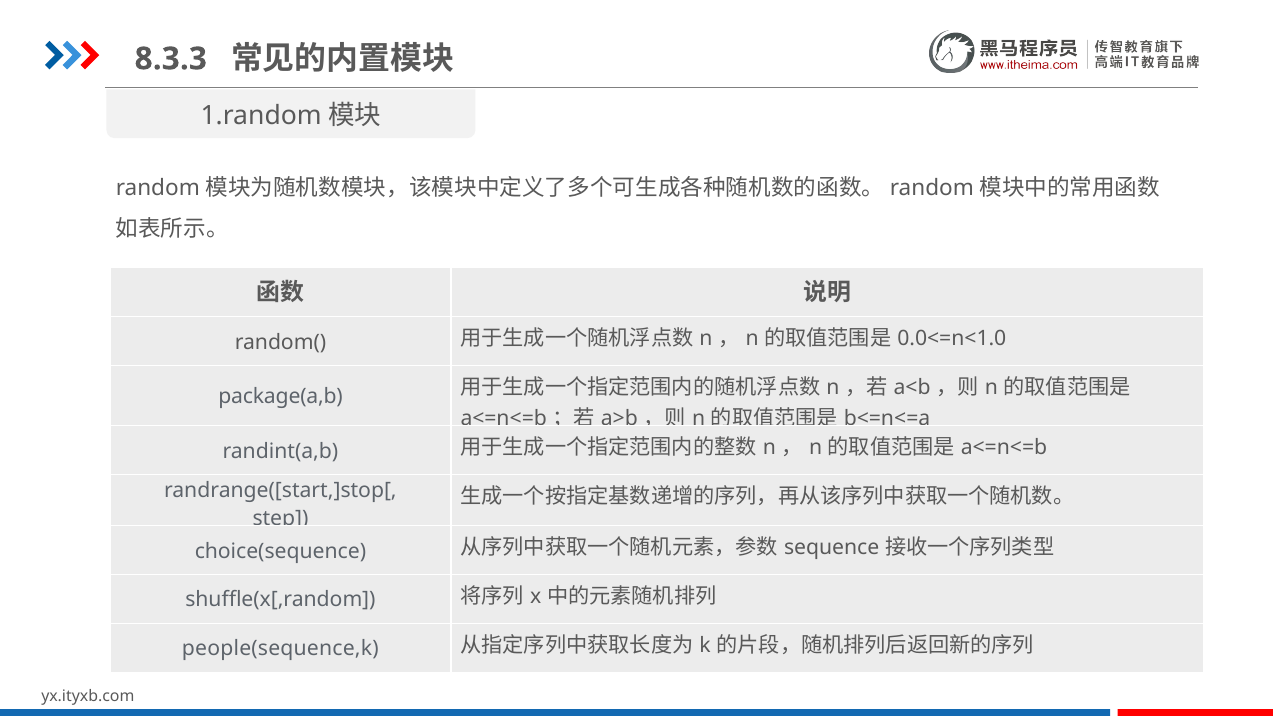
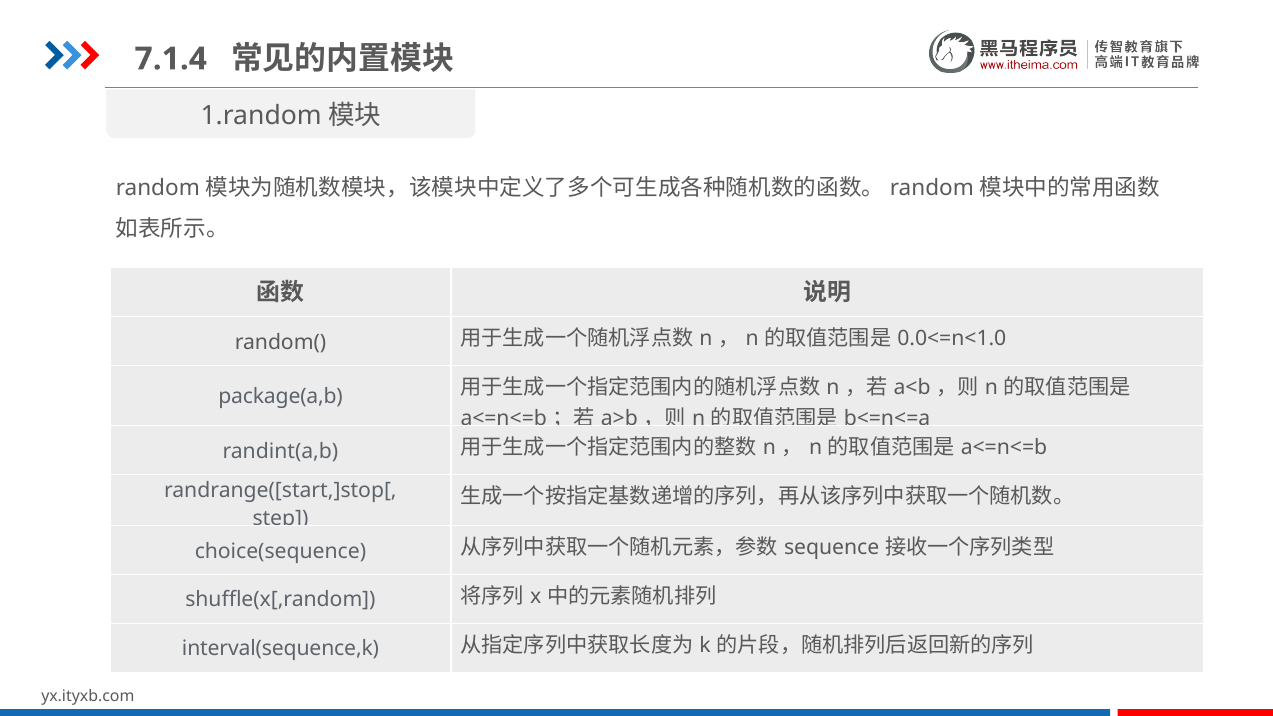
8.3.3: 8.3.3 -> 7.1.4
people(sequence,k: people(sequence,k -> interval(sequence,k
